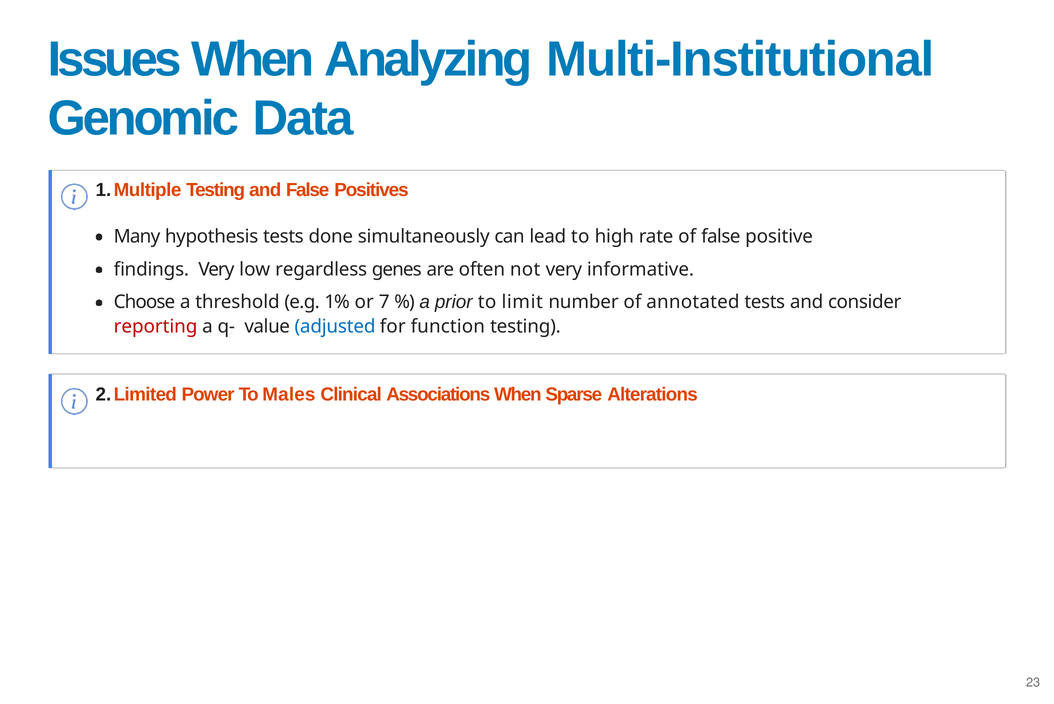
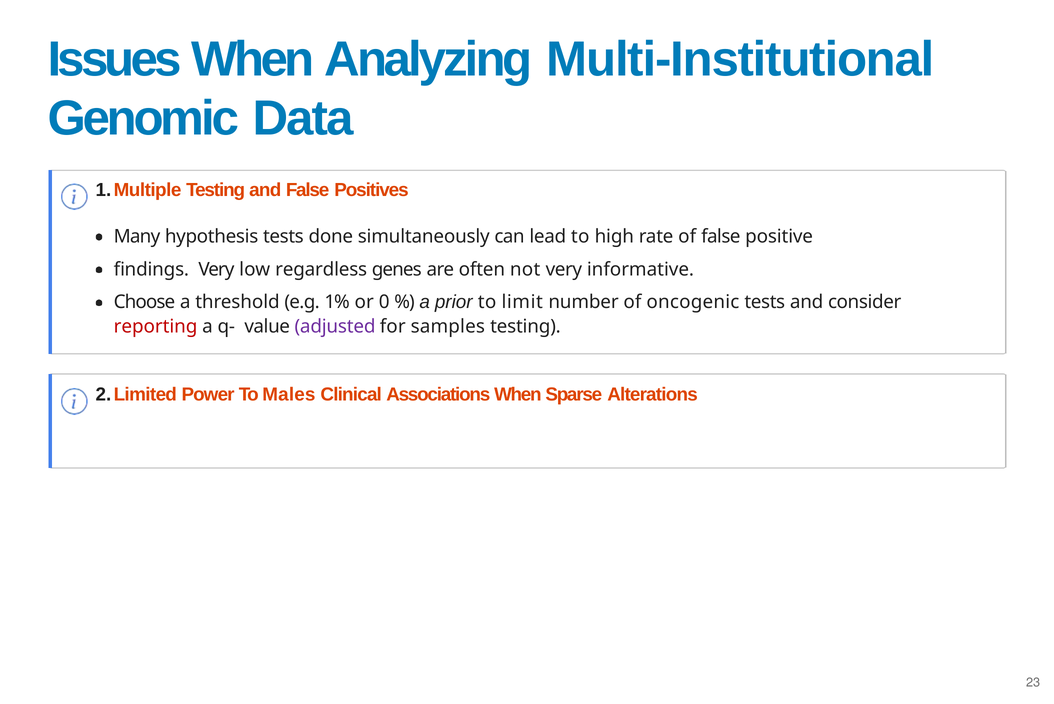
7: 7 -> 0
annotated: annotated -> oncogenic
adjusted colour: blue -> purple
function: function -> samples
